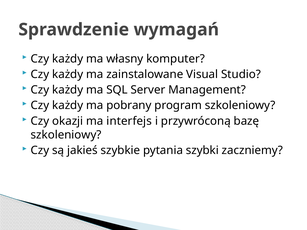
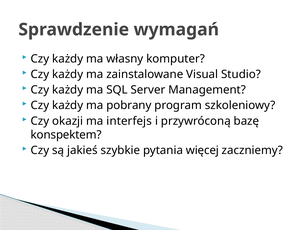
szkoleniowy at (66, 135): szkoleniowy -> konspektem
szybki: szybki -> więcej
